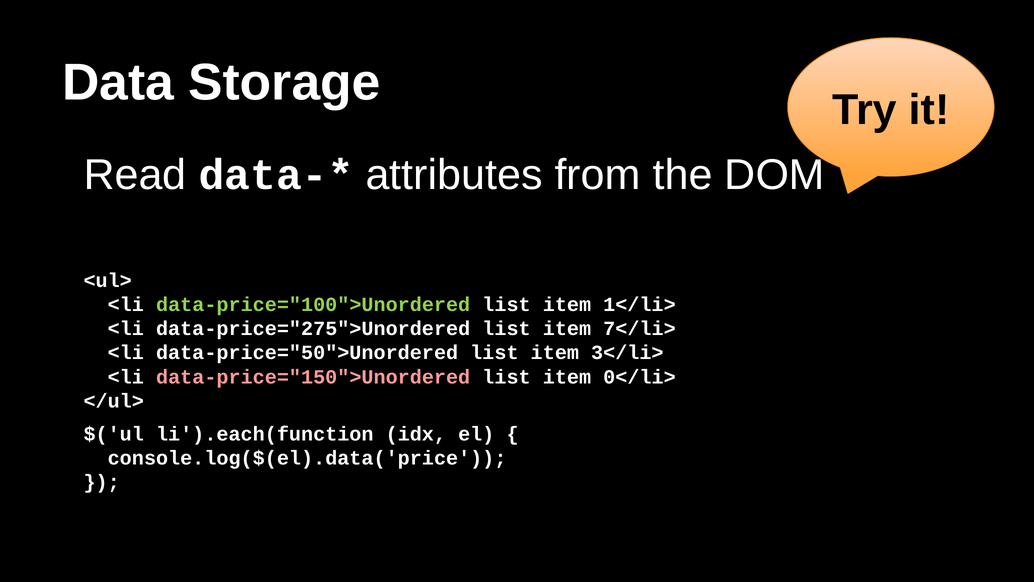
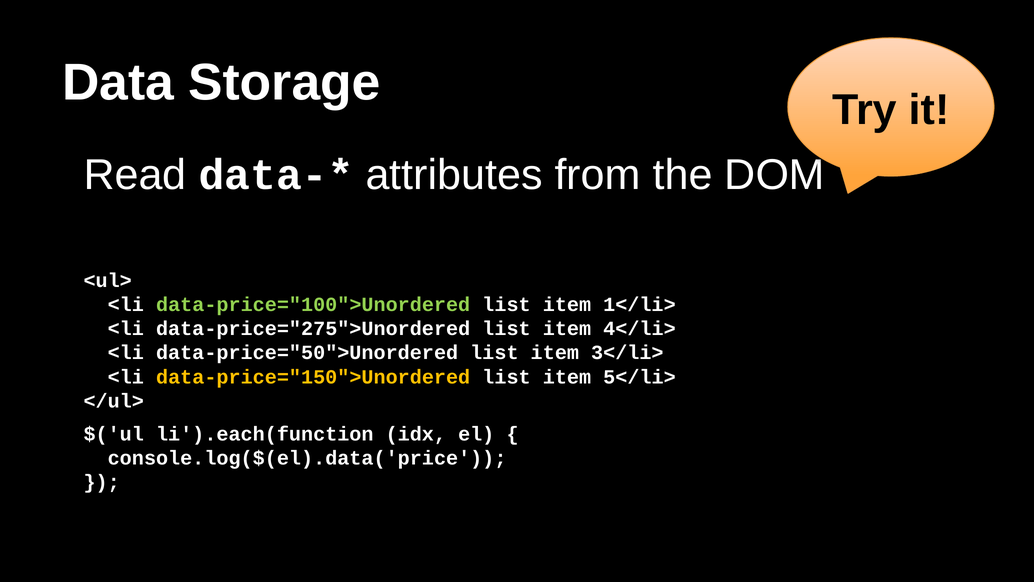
7</li>: 7</li> -> 4</li>
data-price="150">Unordered colour: pink -> yellow
0</li>: 0</li> -> 5</li>
